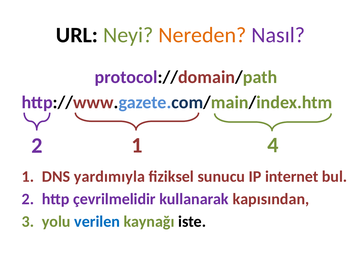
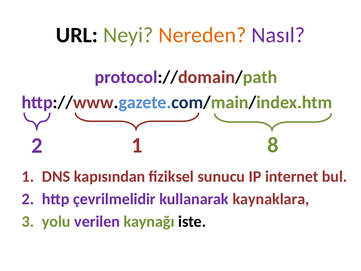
4: 4 -> 8
yardımıyla: yardımıyla -> kapısından
kapısından: kapısından -> kaynaklara
verilen colour: blue -> purple
